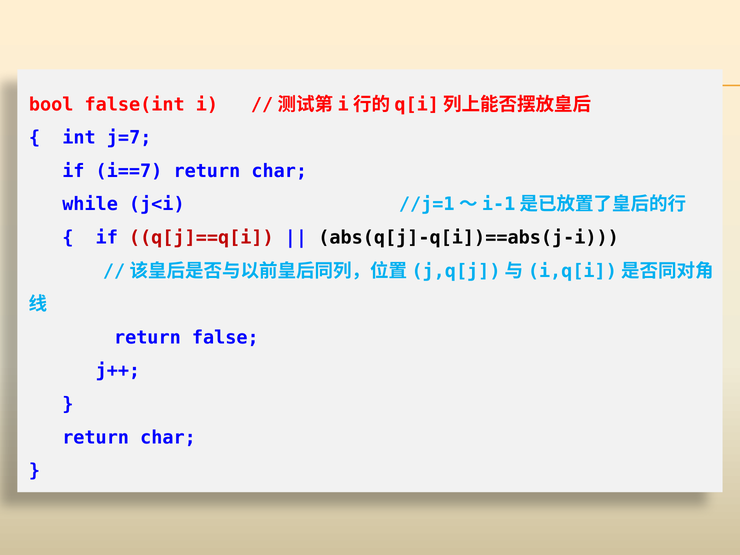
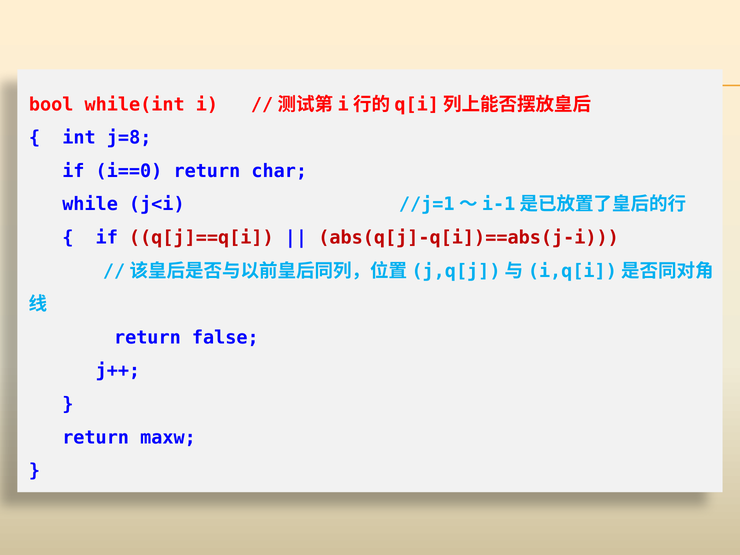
false(int: false(int -> while(int
j=7: j=7 -> j=8
i==7: i==7 -> i==0
abs(q[j]-q[i])==abs(j-i colour: black -> red
char at (168, 437): char -> maxw
